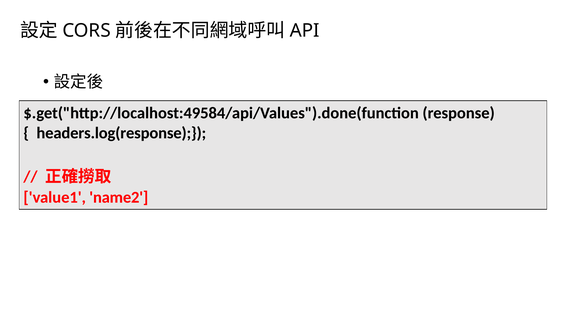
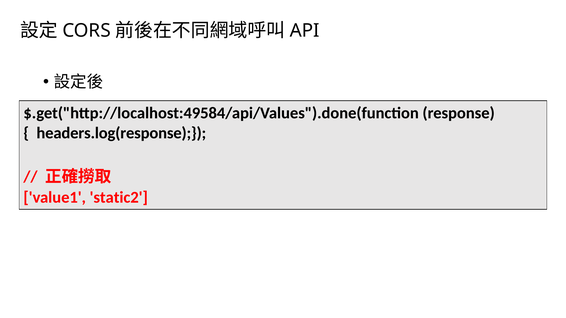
name2: name2 -> static2
